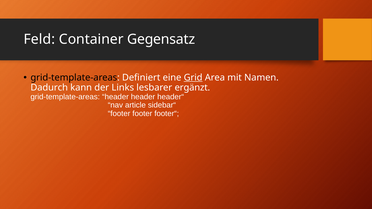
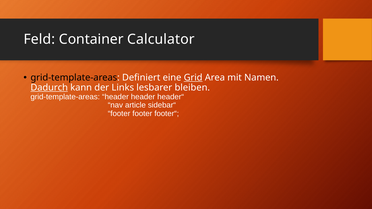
Gegensatz: Gegensatz -> Calculator
Dadurch underline: none -> present
ergänzt: ergänzt -> bleiben
